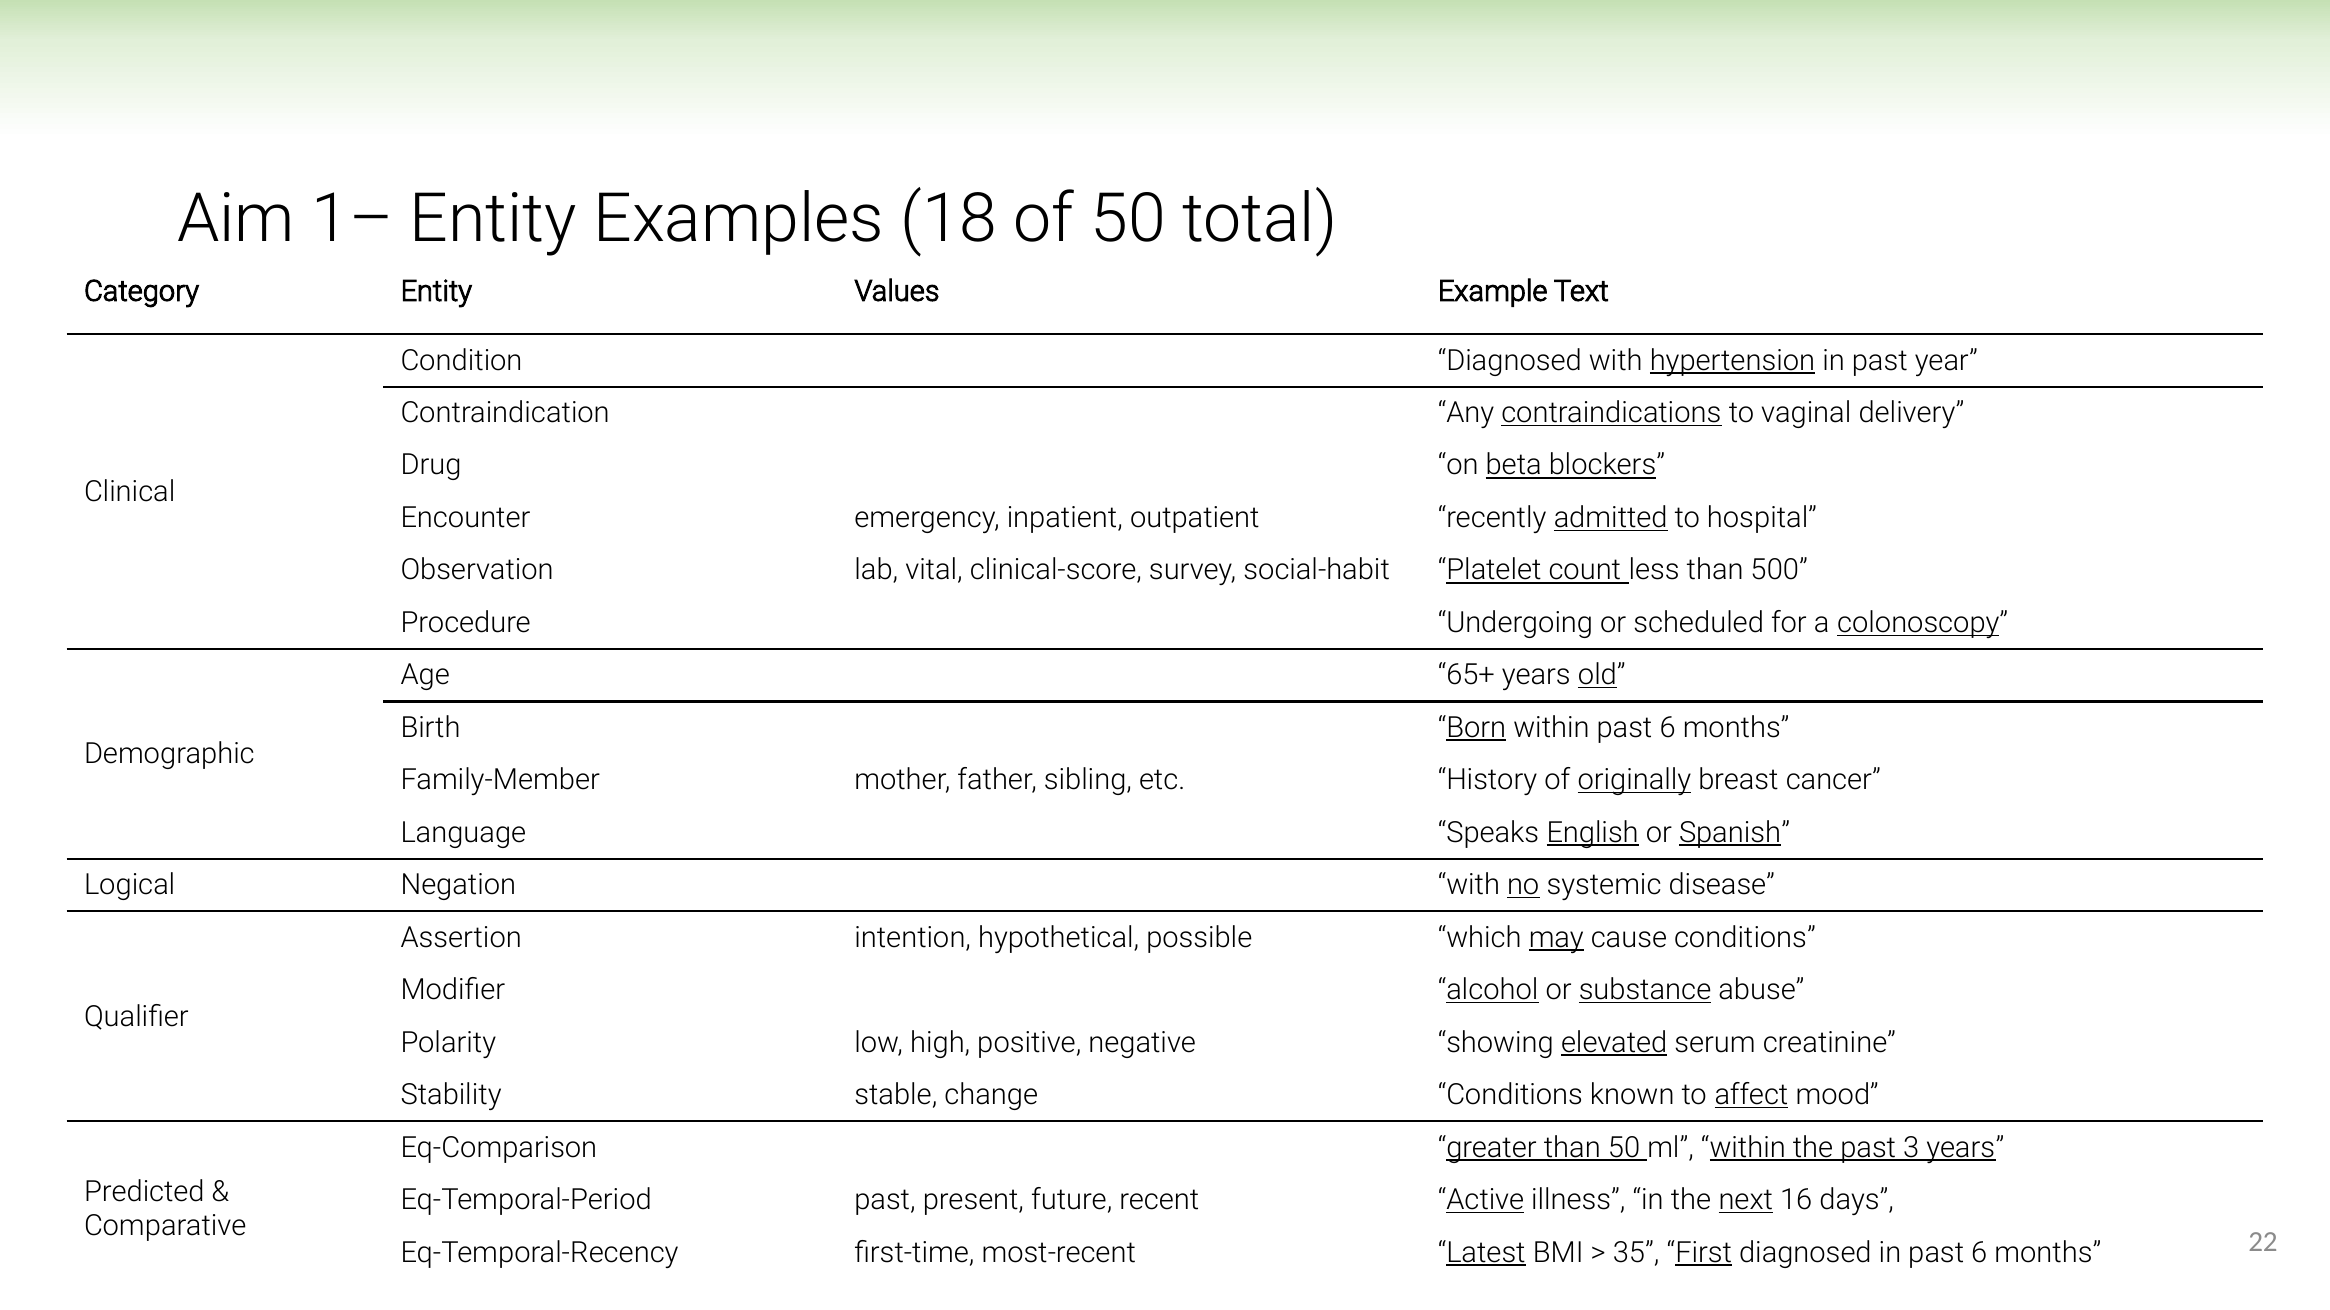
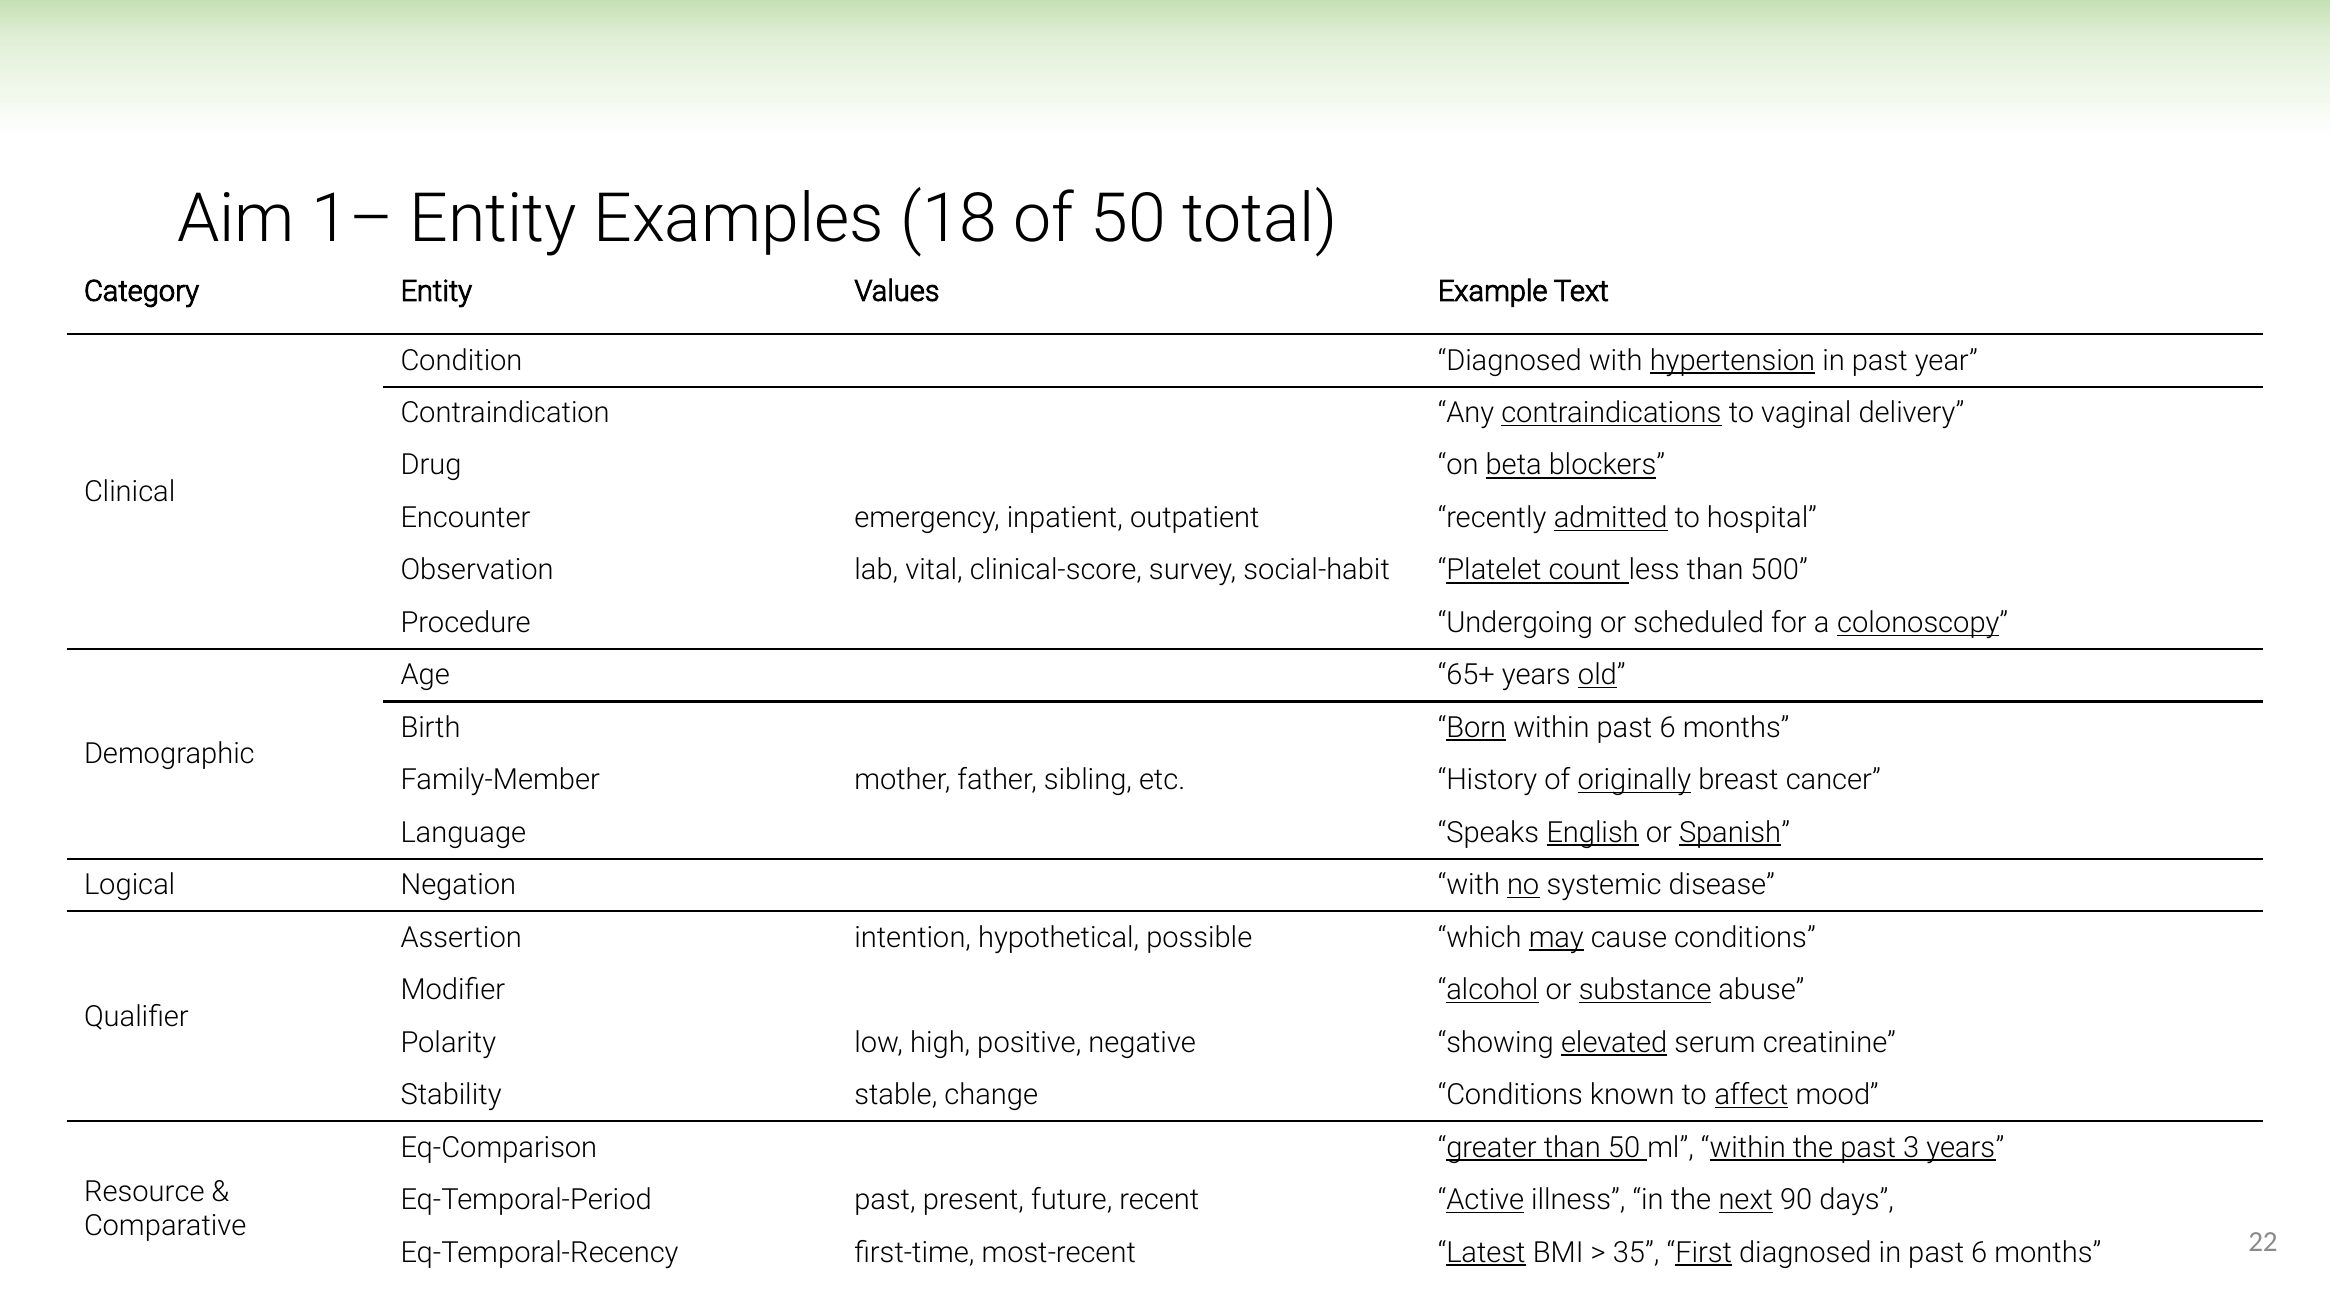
Predicted: Predicted -> Resource
16: 16 -> 90
